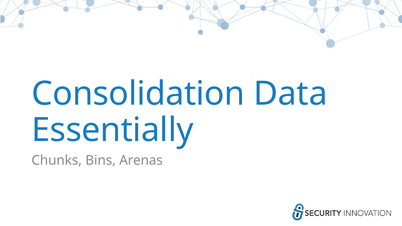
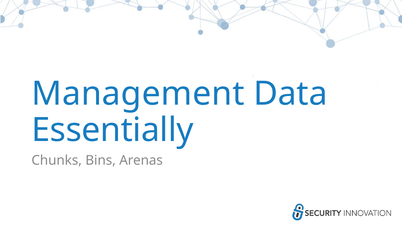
Consolidation: Consolidation -> Management
